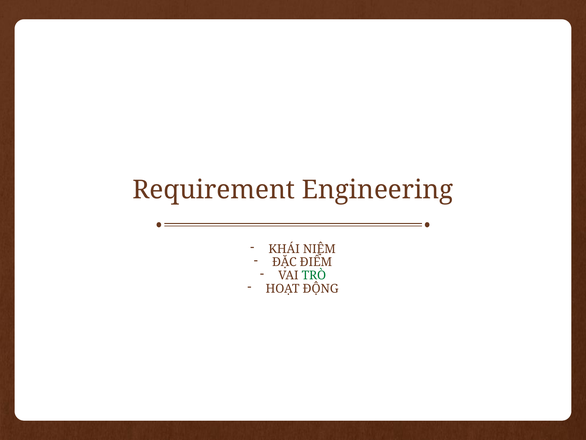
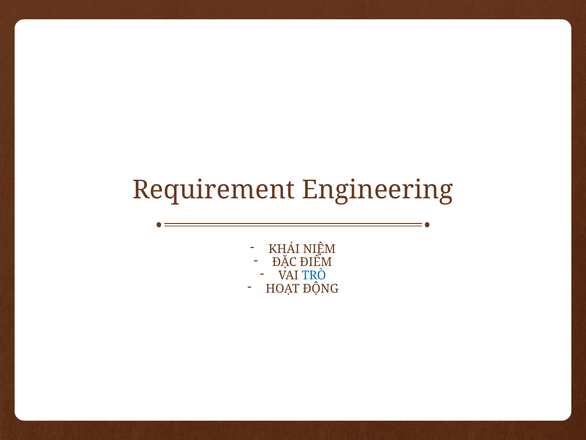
TRÒ colour: green -> blue
